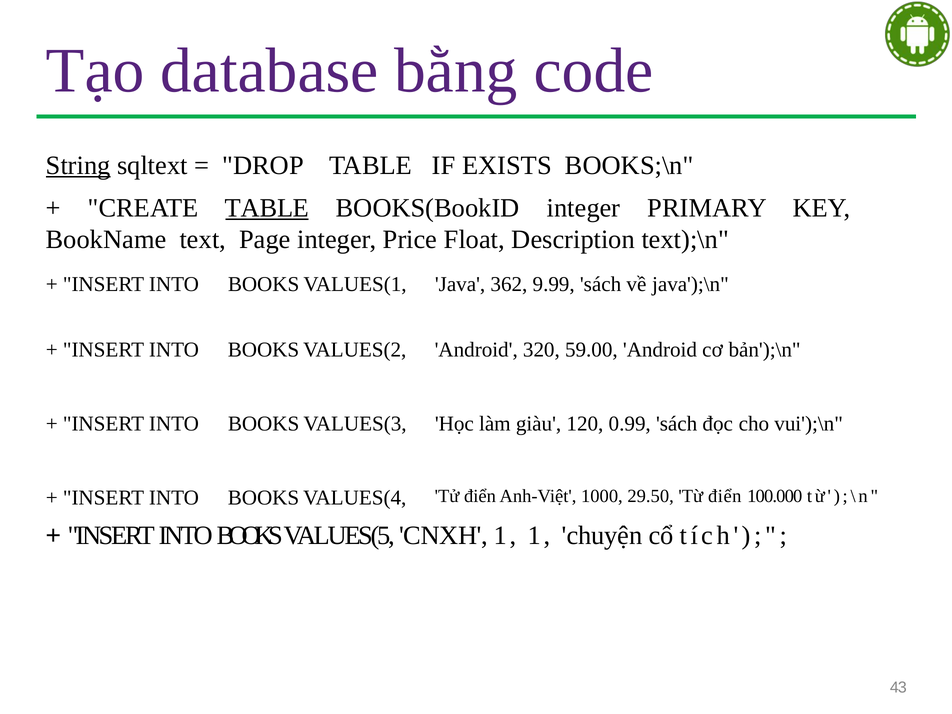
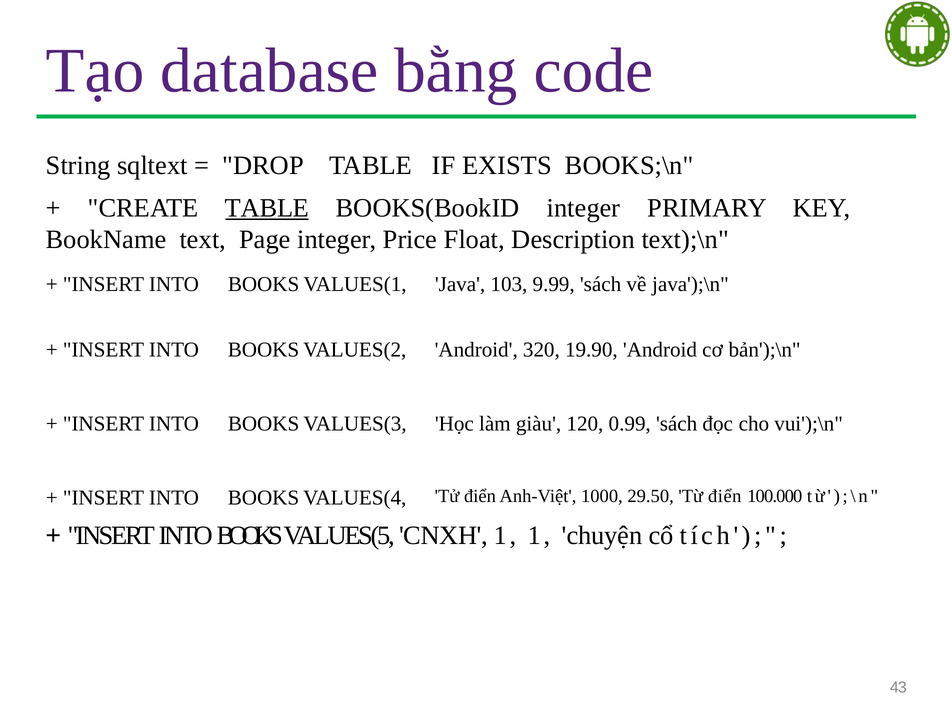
String underline: present -> none
362: 362 -> 103
59.00: 59.00 -> 19.90
